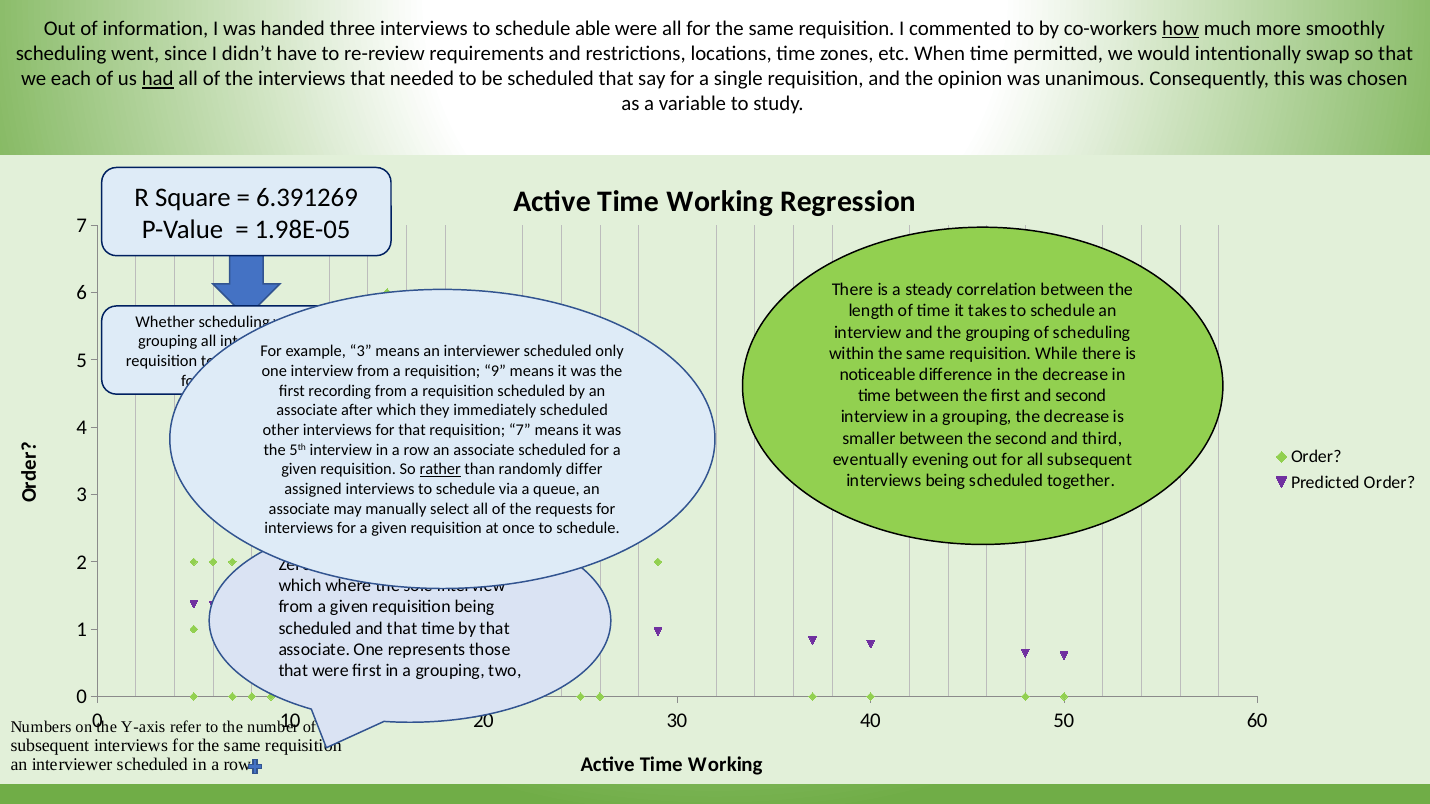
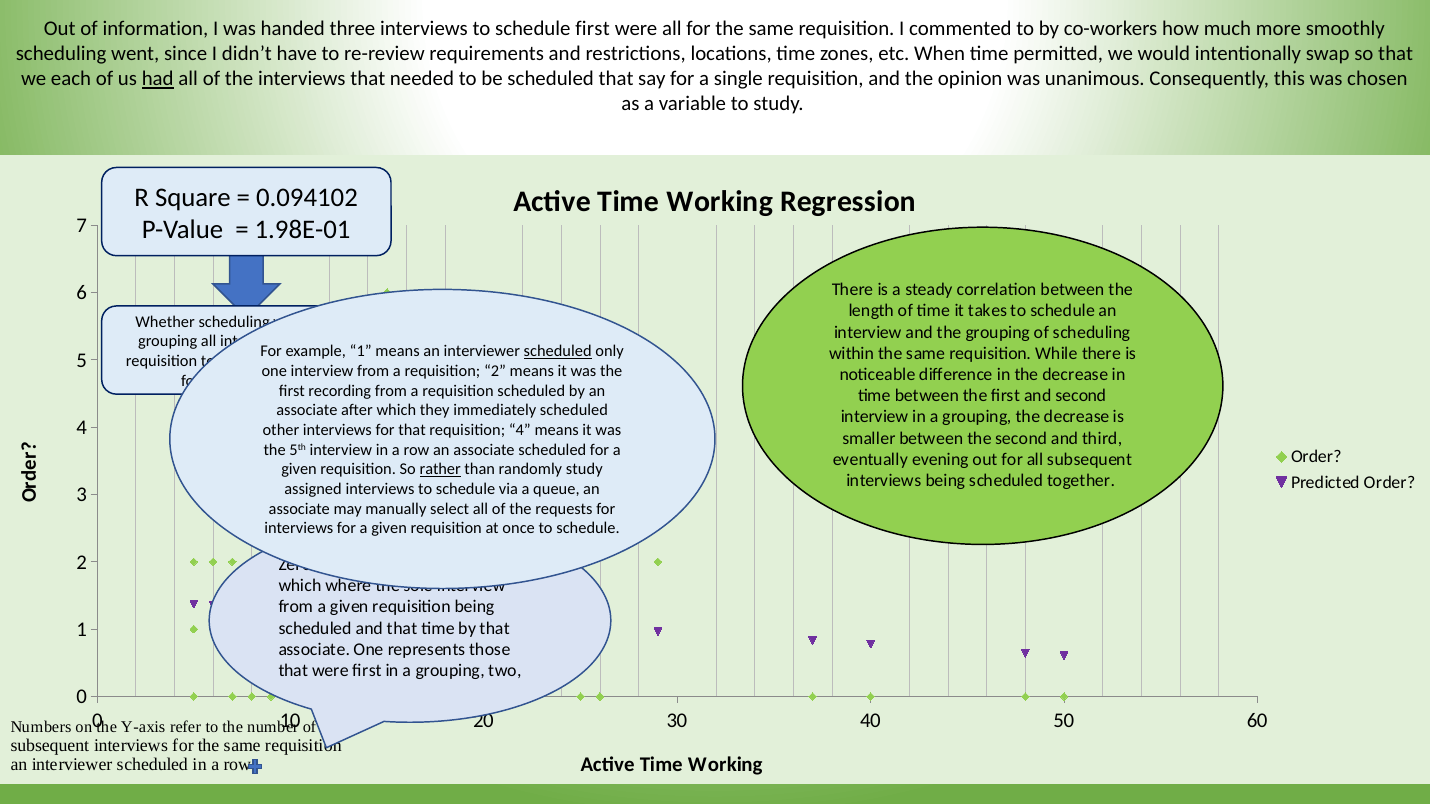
schedule able: able -> first
how underline: present -> none
6.391269: 6.391269 -> 0.094102
1.98E-05: 1.98E-05 -> 1.98E-01
3 at (361, 352): 3 -> 1
scheduled at (558, 352) underline: none -> present
requisition 9: 9 -> 2
requisition 7: 7 -> 4
randomly differ: differ -> study
